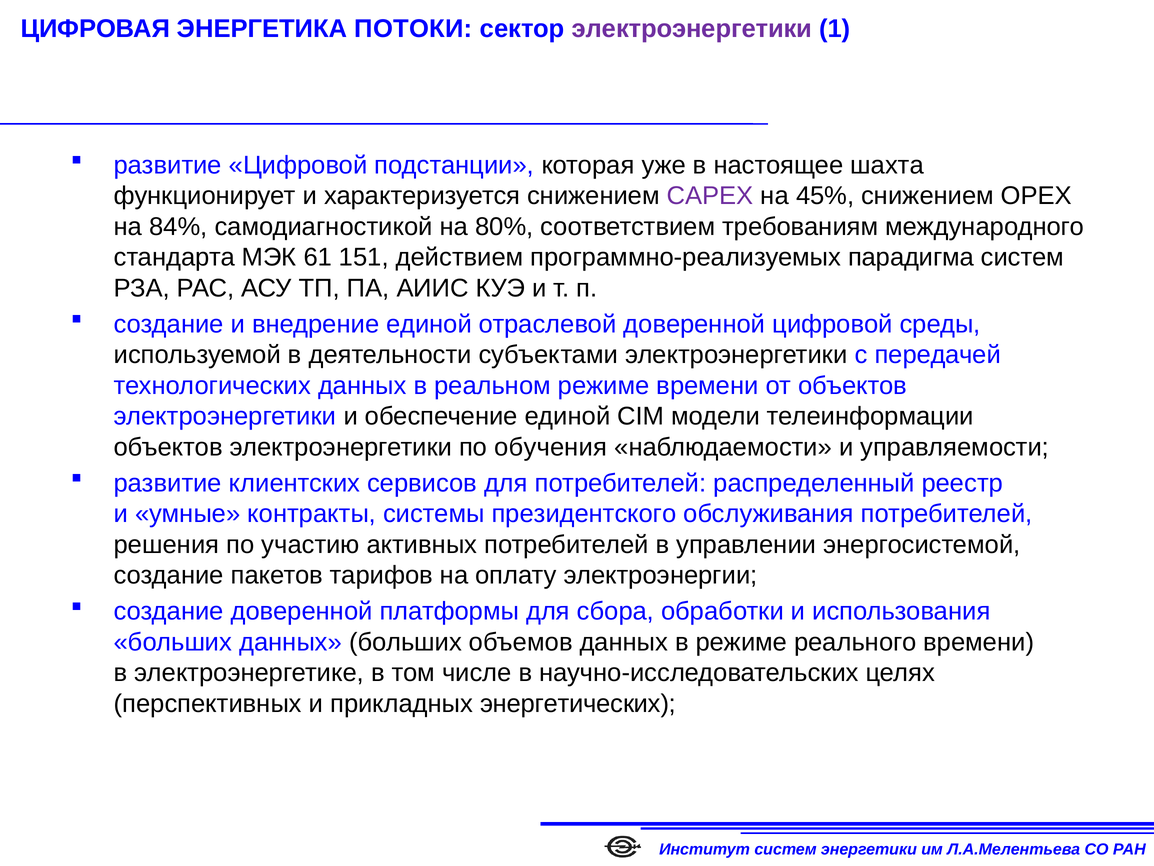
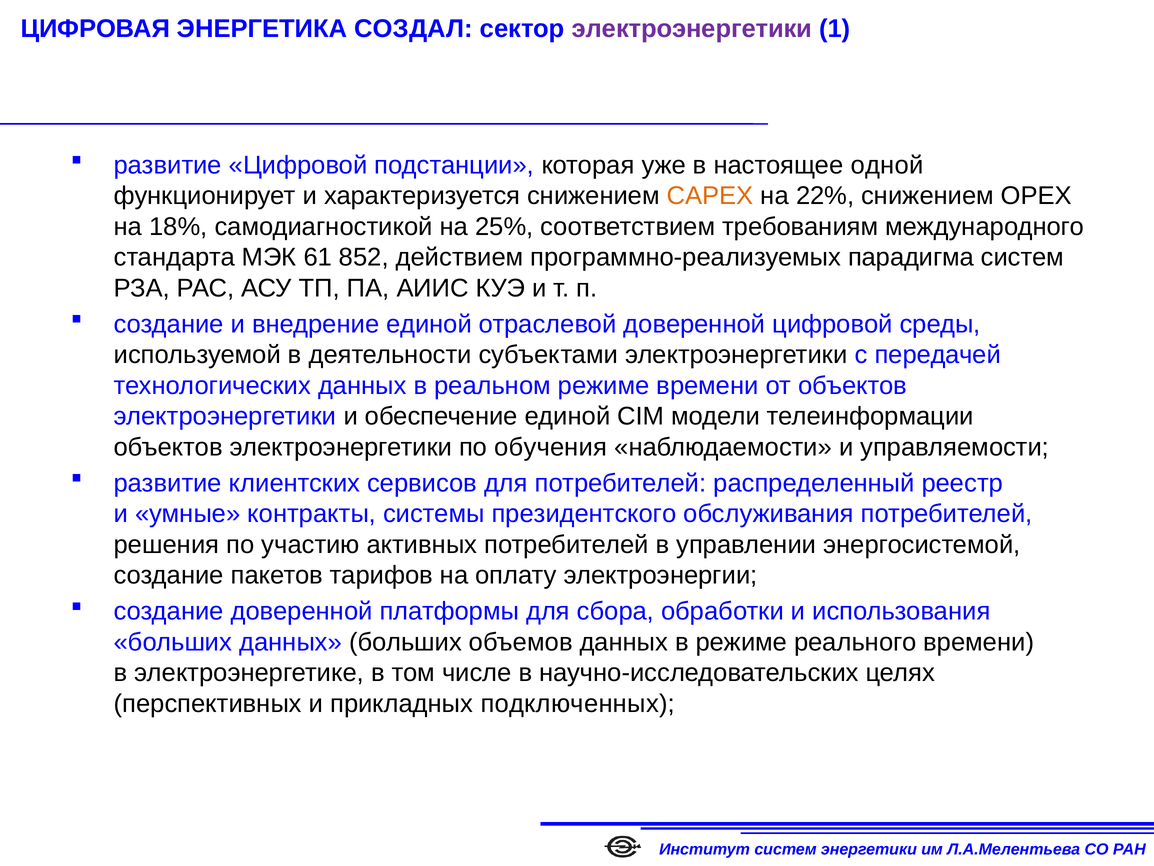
ПОТОКИ: ПОТОКИ -> СОЗДАЛ
шахта: шахта -> одной
CAPEX colour: purple -> orange
45%: 45% -> 22%
84%: 84% -> 18%
80%: 80% -> 25%
151: 151 -> 852
энергетических: энергетических -> подключенных
